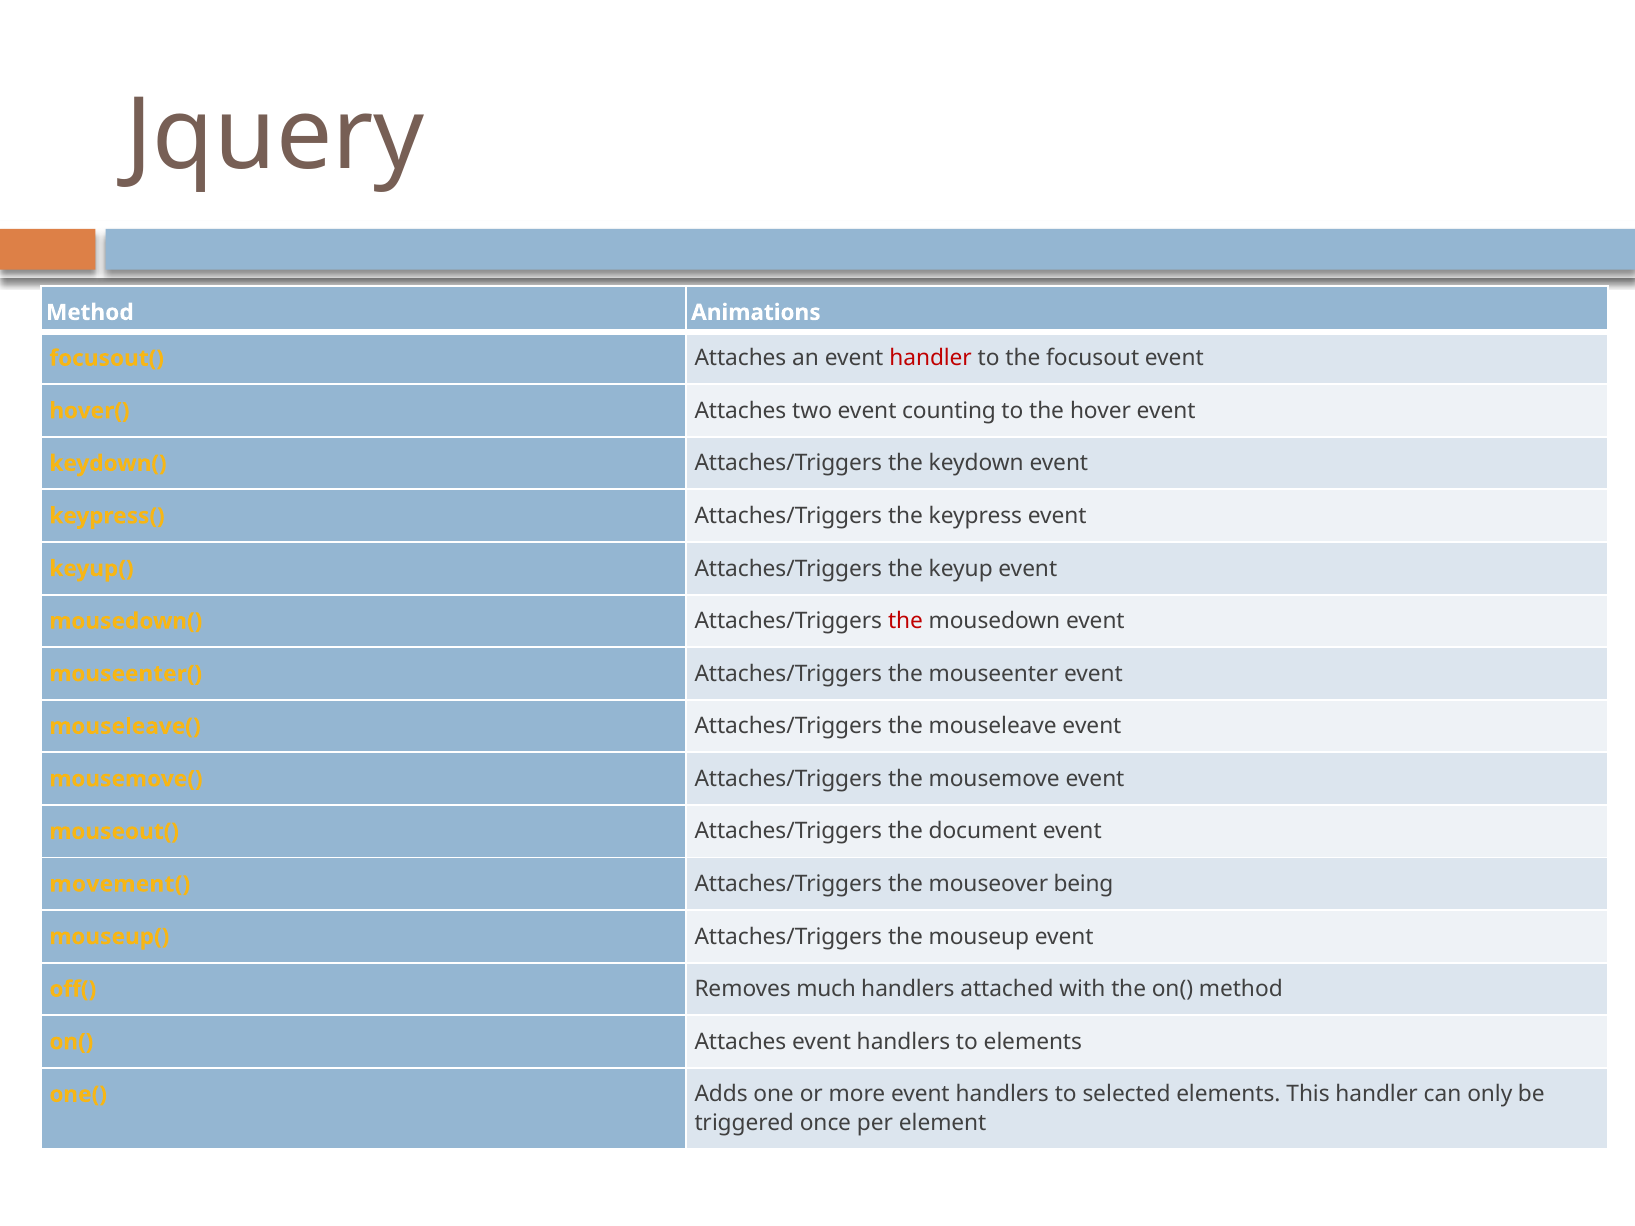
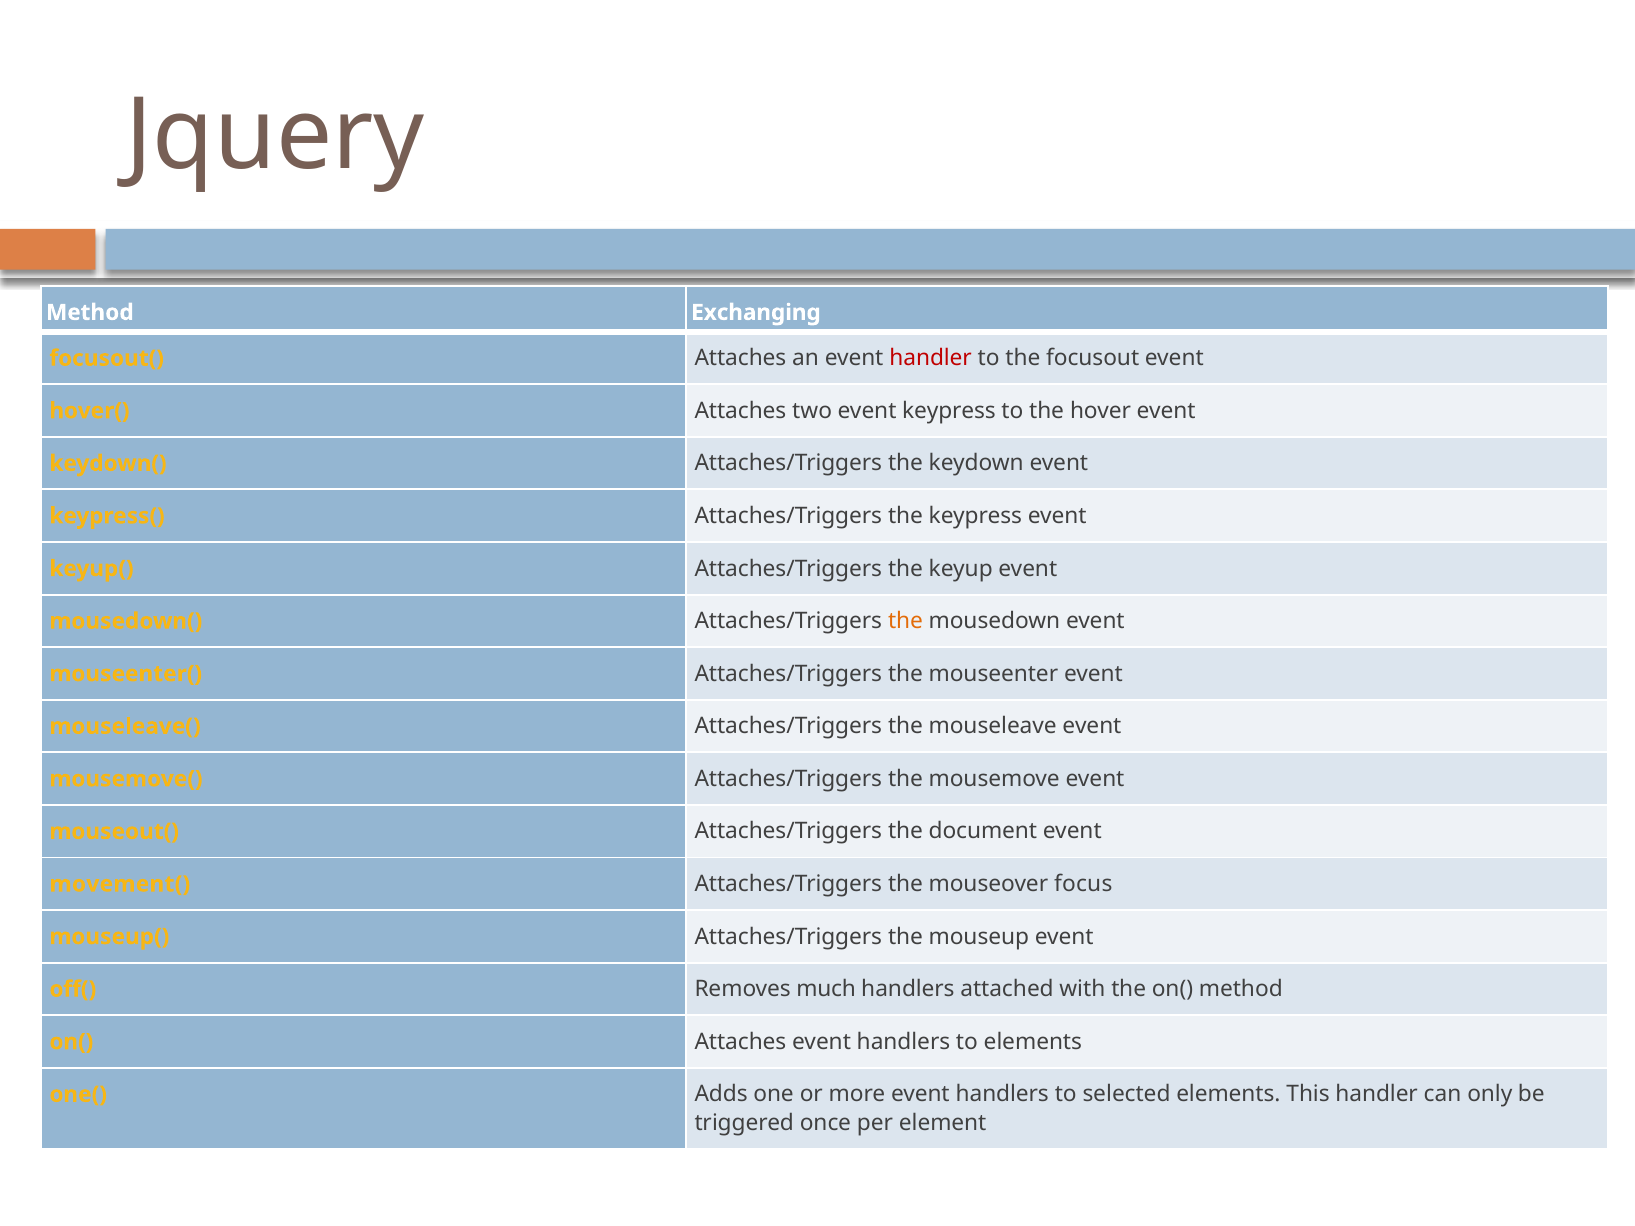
Animations: Animations -> Exchanging
event counting: counting -> keypress
the at (906, 621) colour: red -> orange
being: being -> focus
